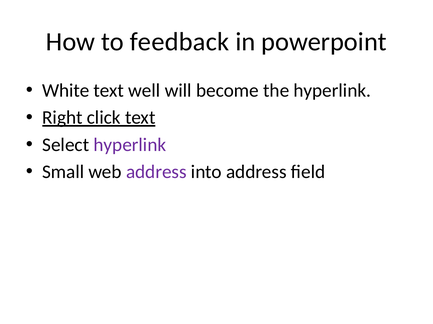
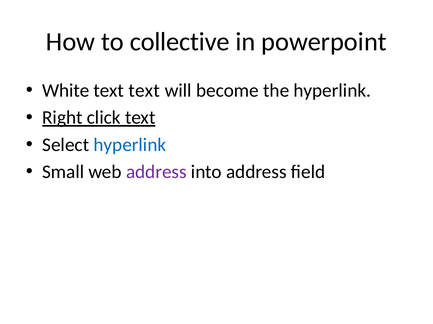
feedback: feedback -> collective
text well: well -> text
hyperlink at (130, 145) colour: purple -> blue
